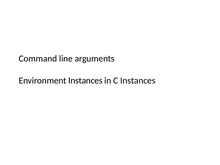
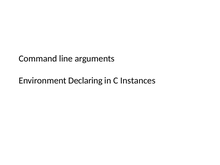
Environment Instances: Instances -> Declaring
